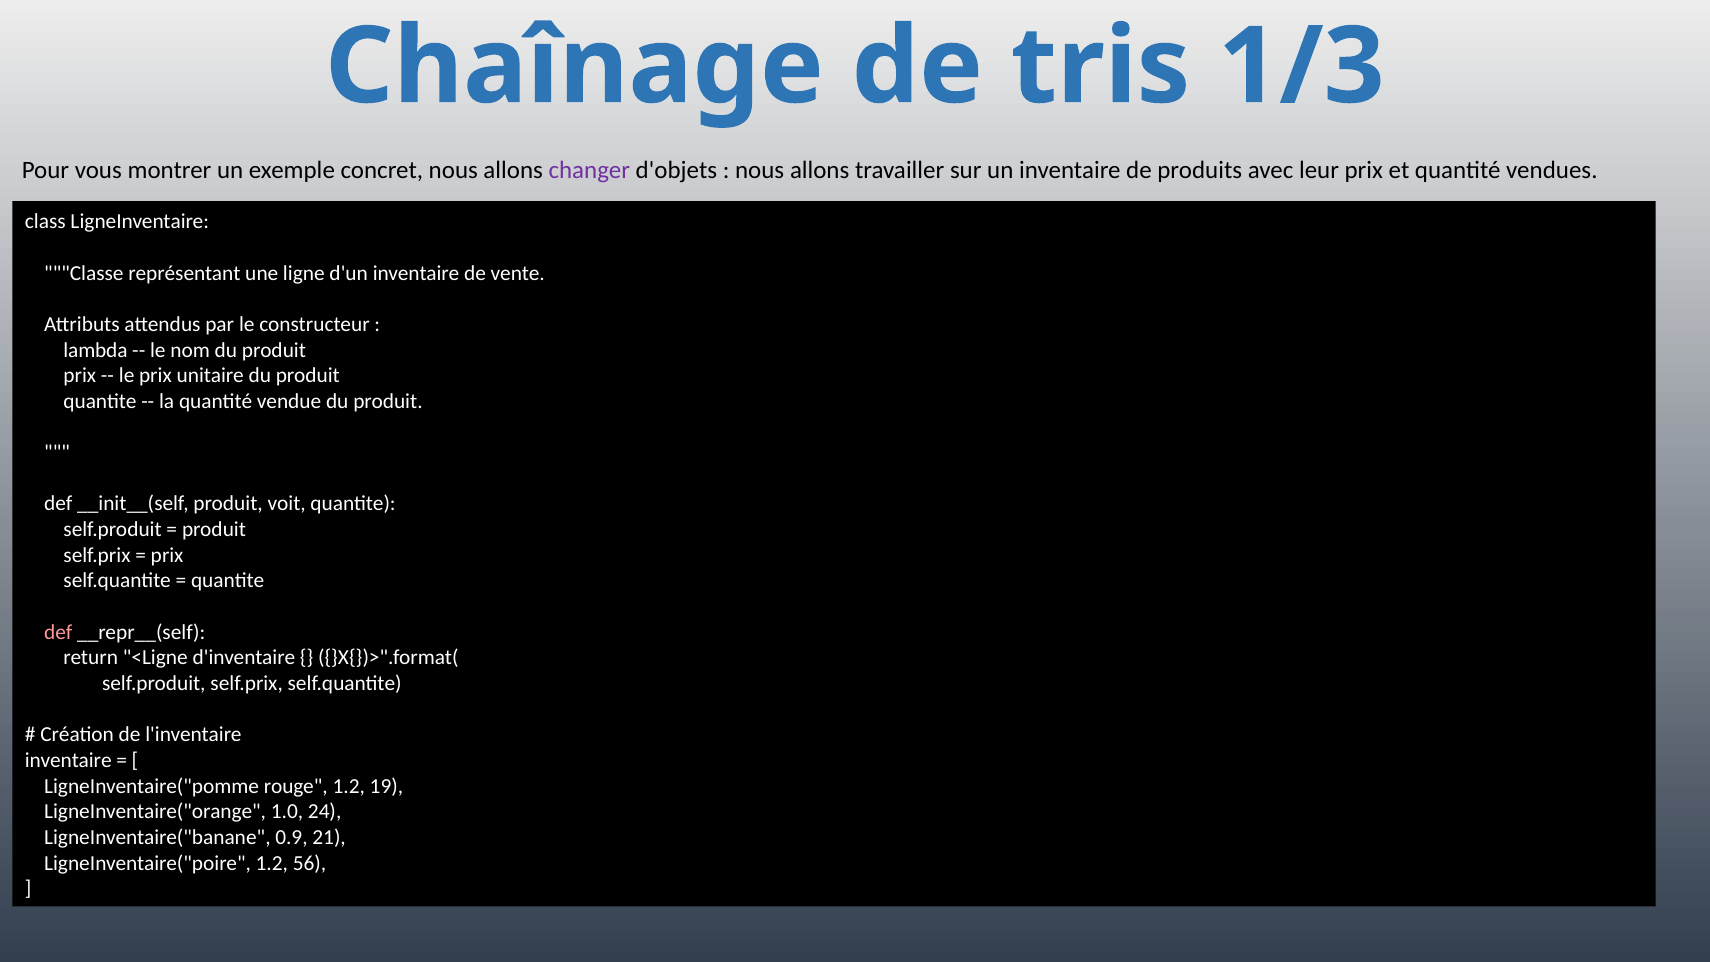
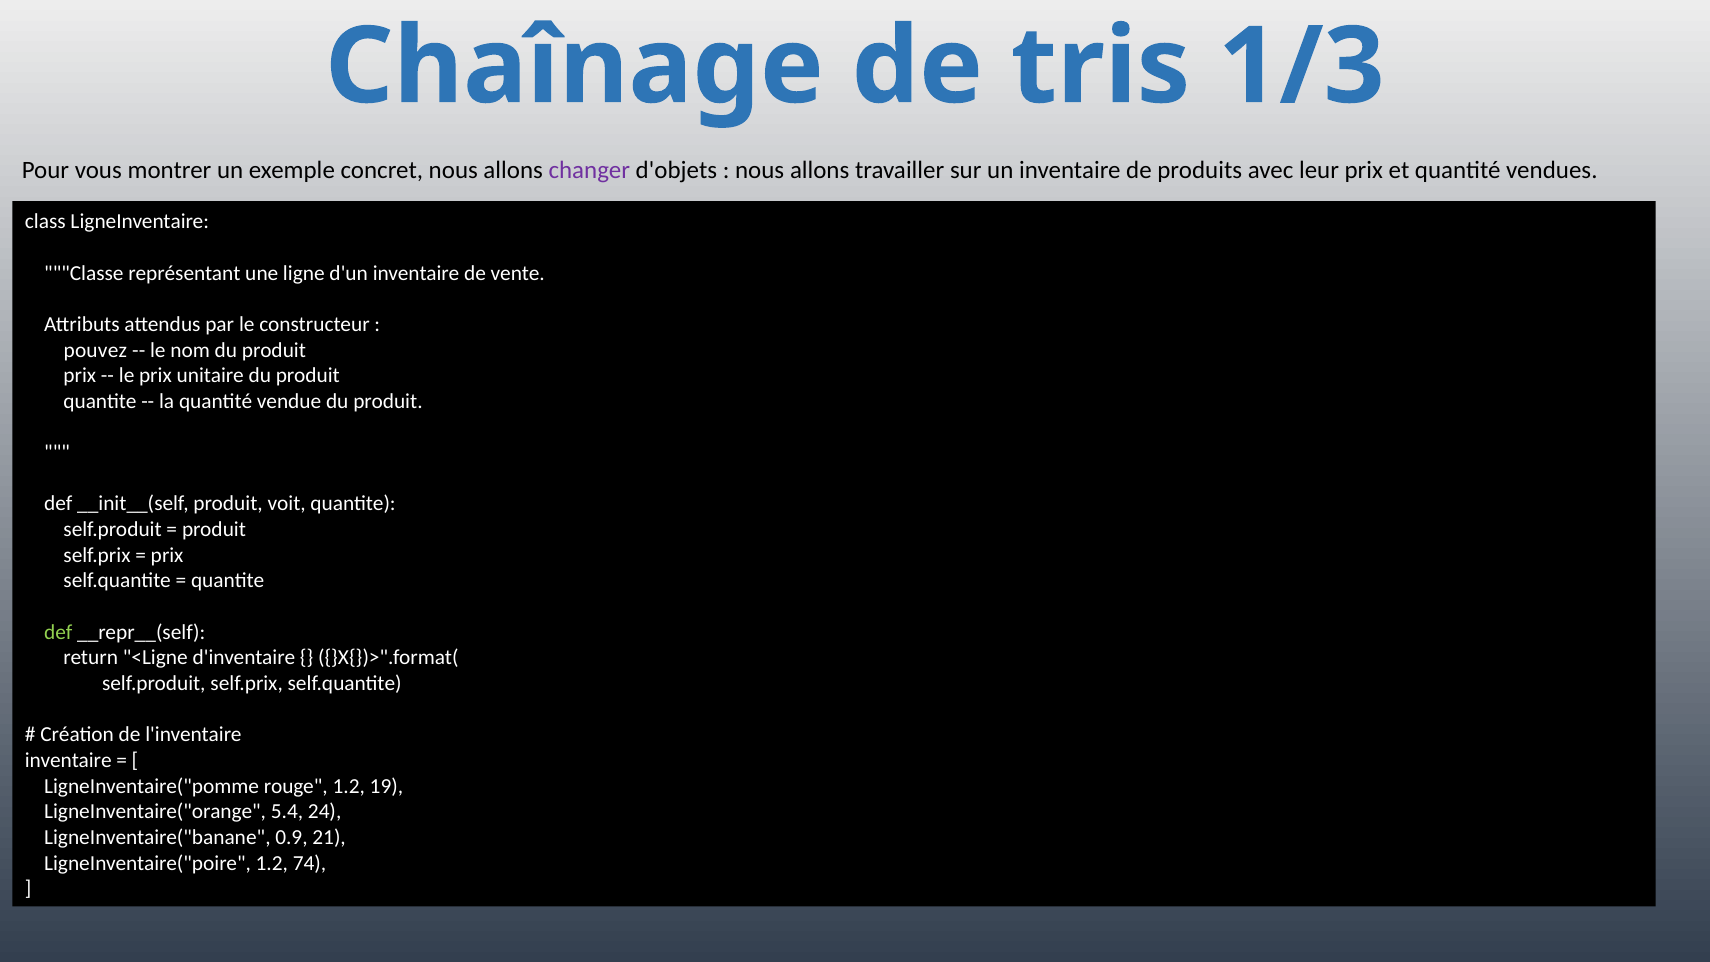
lambda: lambda -> pouvez
def at (58, 632) colour: pink -> light green
1.0: 1.0 -> 5.4
56: 56 -> 74
